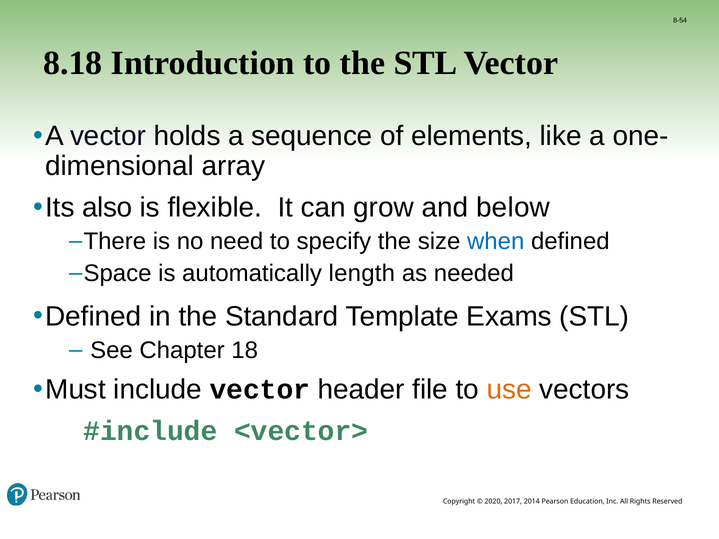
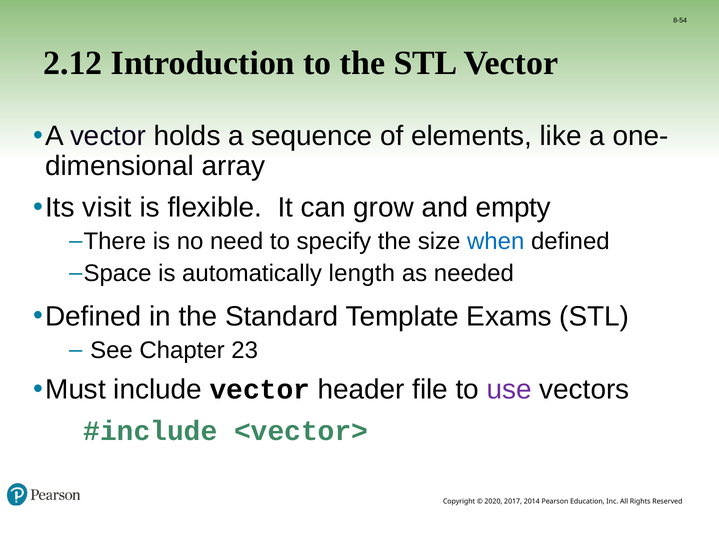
8.18: 8.18 -> 2.12
also: also -> visit
below: below -> empty
18: 18 -> 23
use colour: orange -> purple
